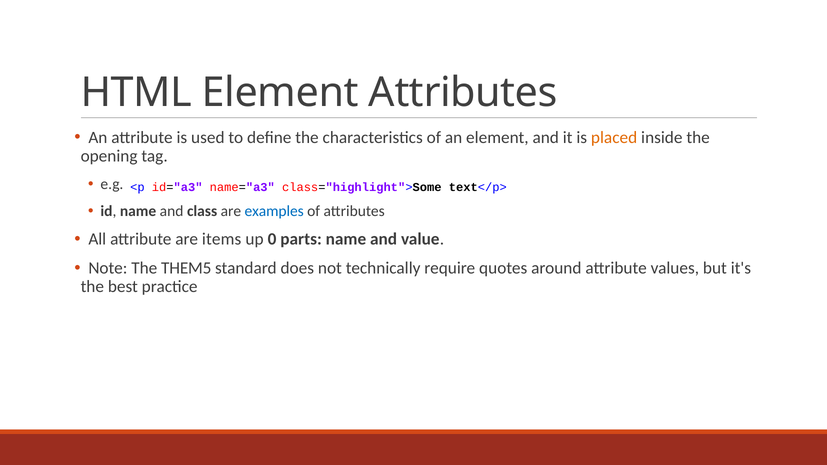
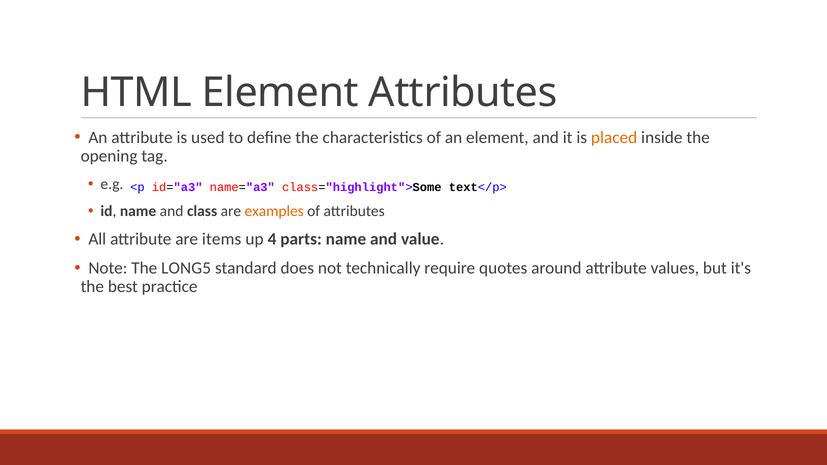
examples colour: blue -> orange
0: 0 -> 4
THEM5: THEM5 -> LONG5
